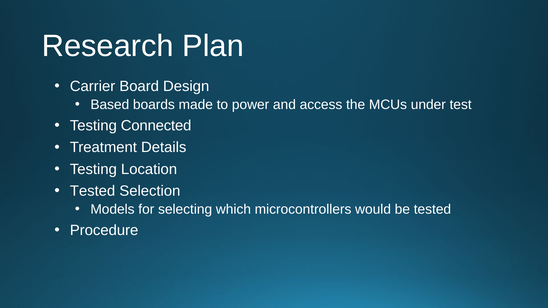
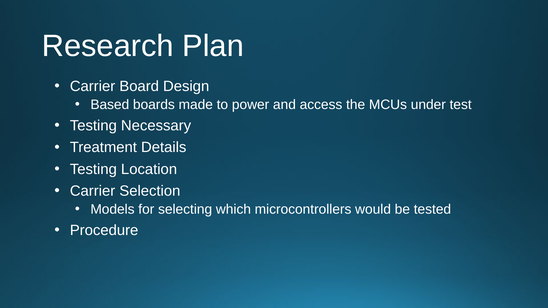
Connected: Connected -> Necessary
Tested at (93, 191): Tested -> Carrier
